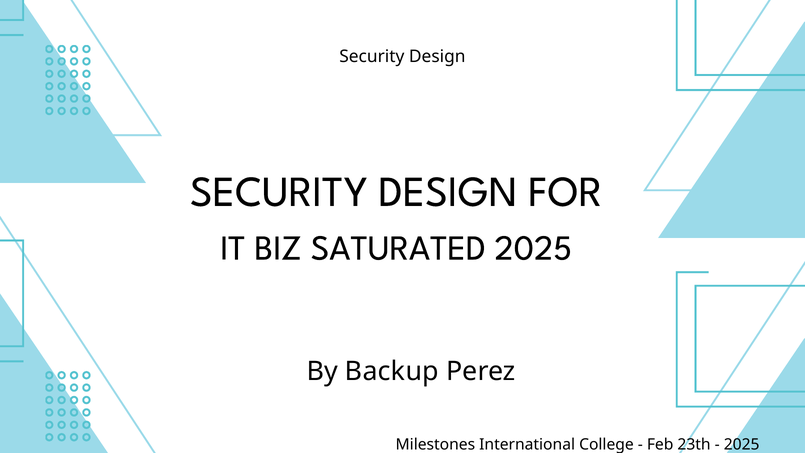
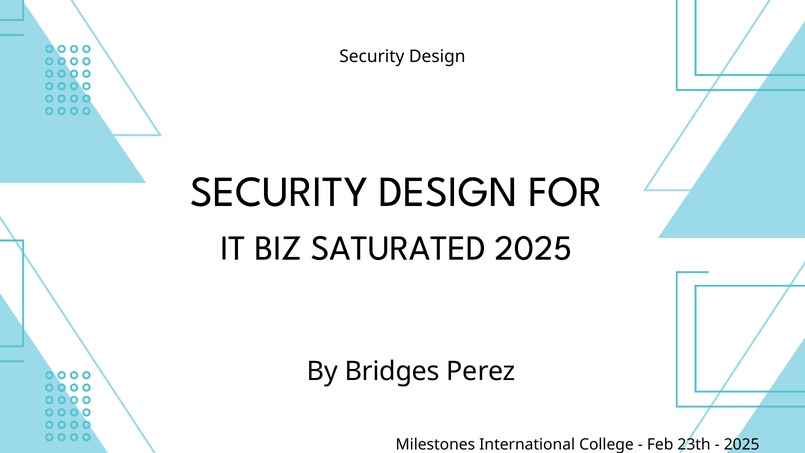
Backup: Backup -> Bridges
